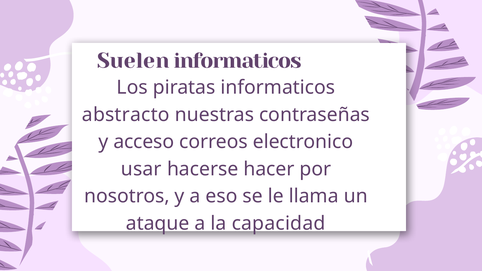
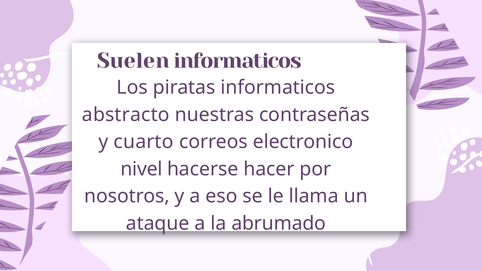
acceso: acceso -> cuarto
usar: usar -> nivel
capacidad: capacidad -> abrumado
